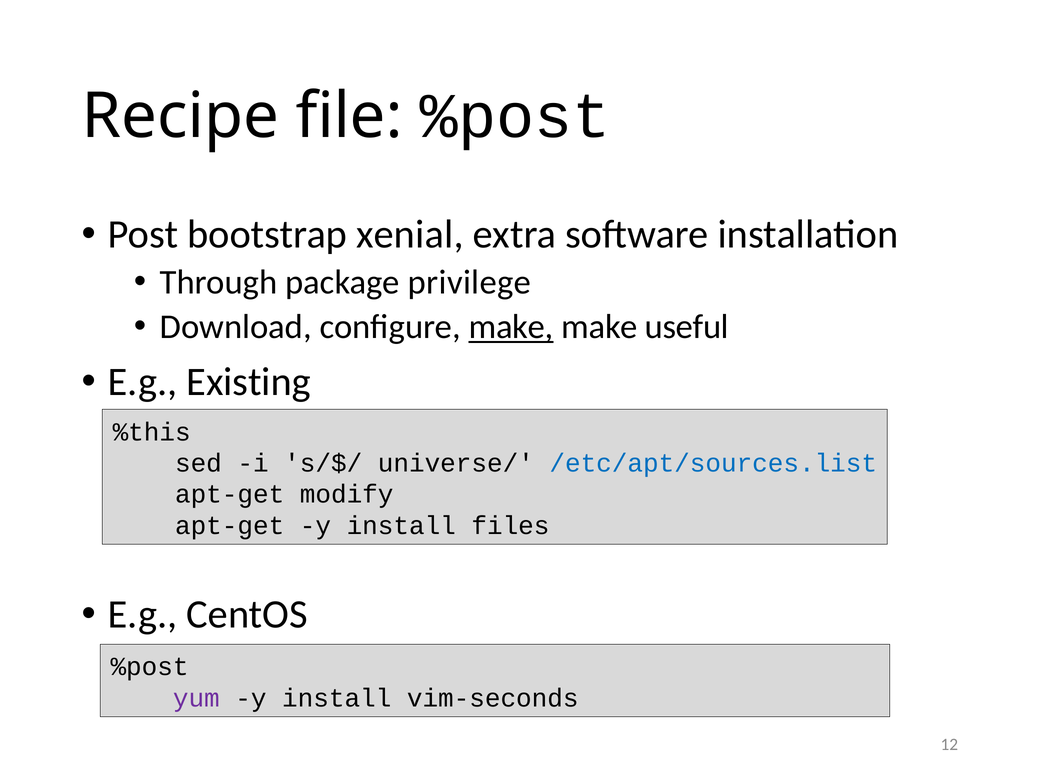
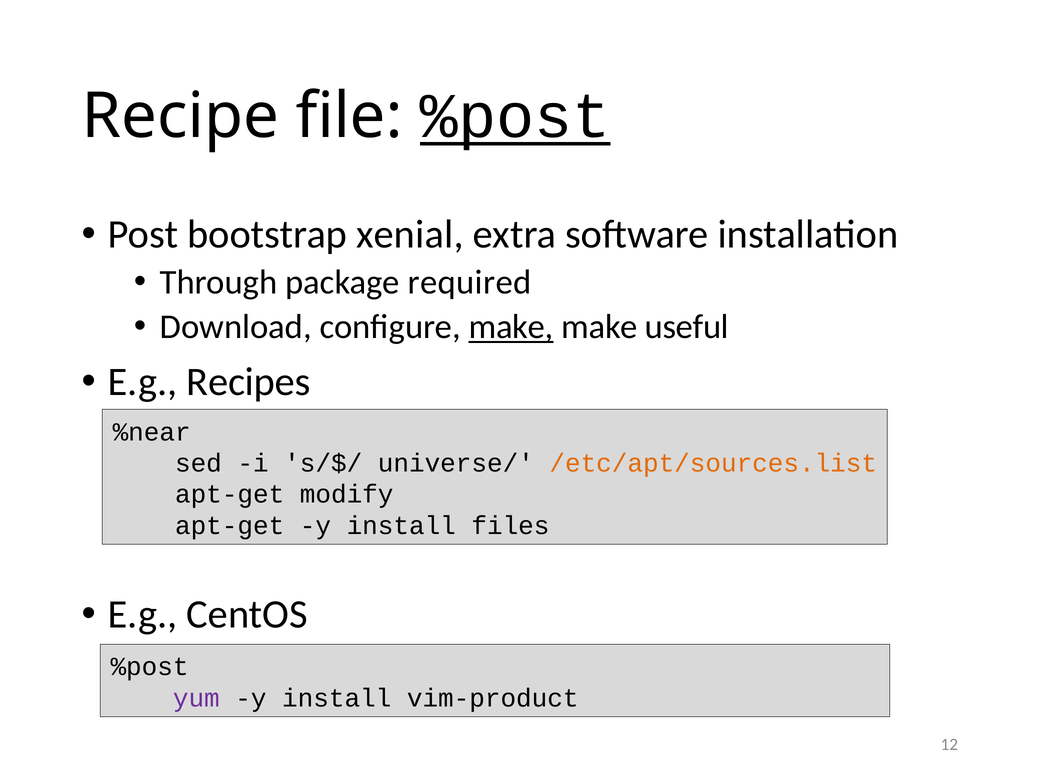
%post at (515, 116) underline: none -> present
privilege: privilege -> required
Existing: Existing -> Recipes
%this: %this -> %near
/etc/apt/sources.list colour: blue -> orange
vim-seconds: vim-seconds -> vim-product
